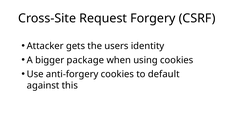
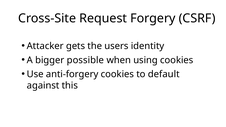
package: package -> possible
